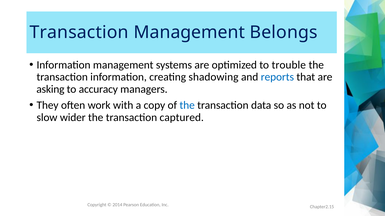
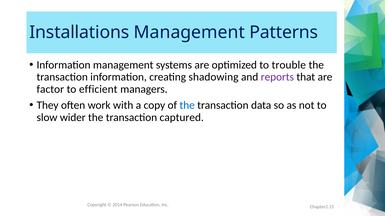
Transaction at (79, 32): Transaction -> Installations
Belongs: Belongs -> Patterns
reports colour: blue -> purple
asking: asking -> factor
accuracy: accuracy -> efficient
